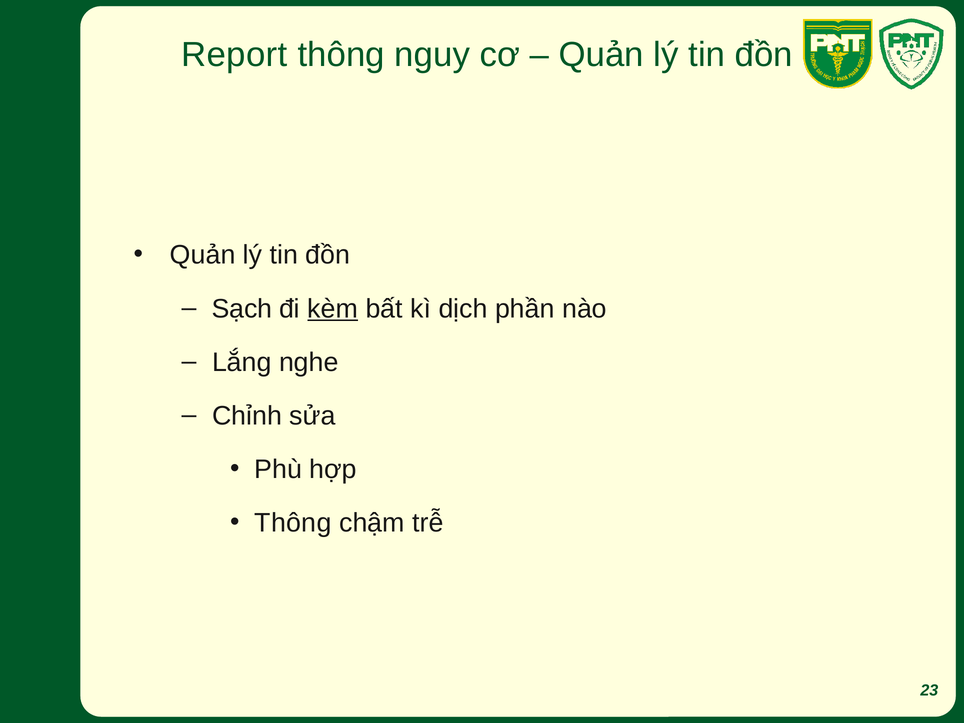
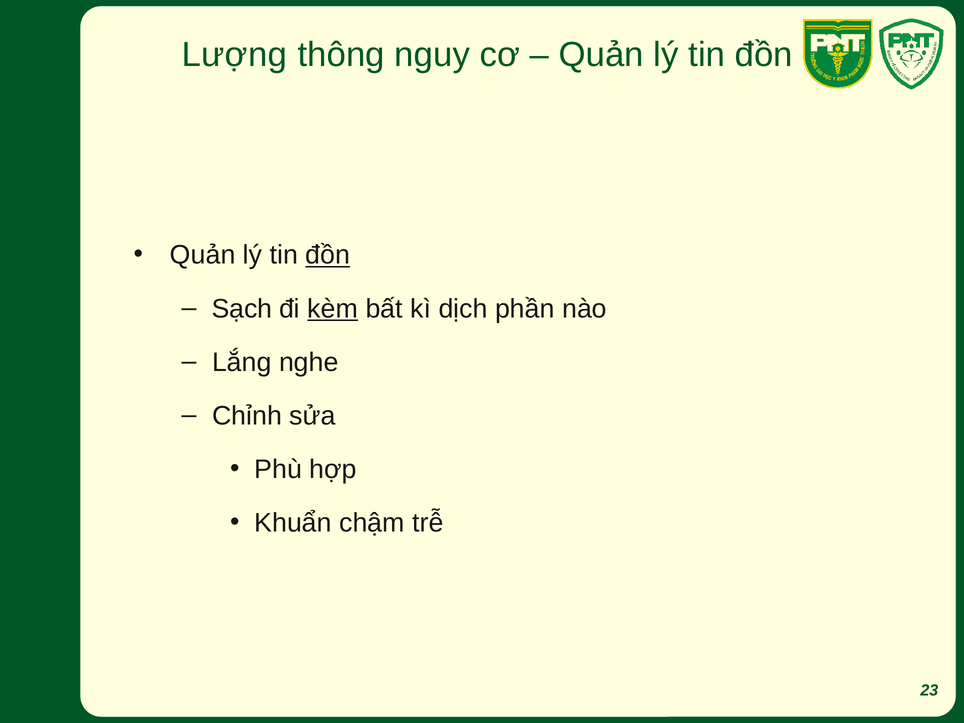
Report: Report -> Lượng
đồn at (328, 255) underline: none -> present
Thông at (293, 523): Thông -> Khuẩn
